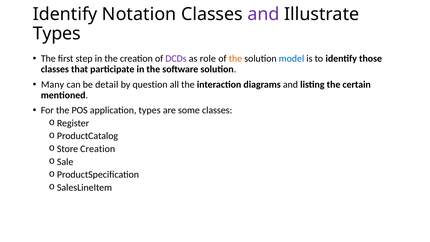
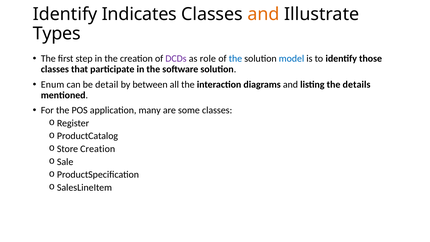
Notation: Notation -> Indicates
and at (264, 14) colour: purple -> orange
the at (235, 59) colour: orange -> blue
Many: Many -> Enum
question: question -> between
certain: certain -> details
application types: types -> many
